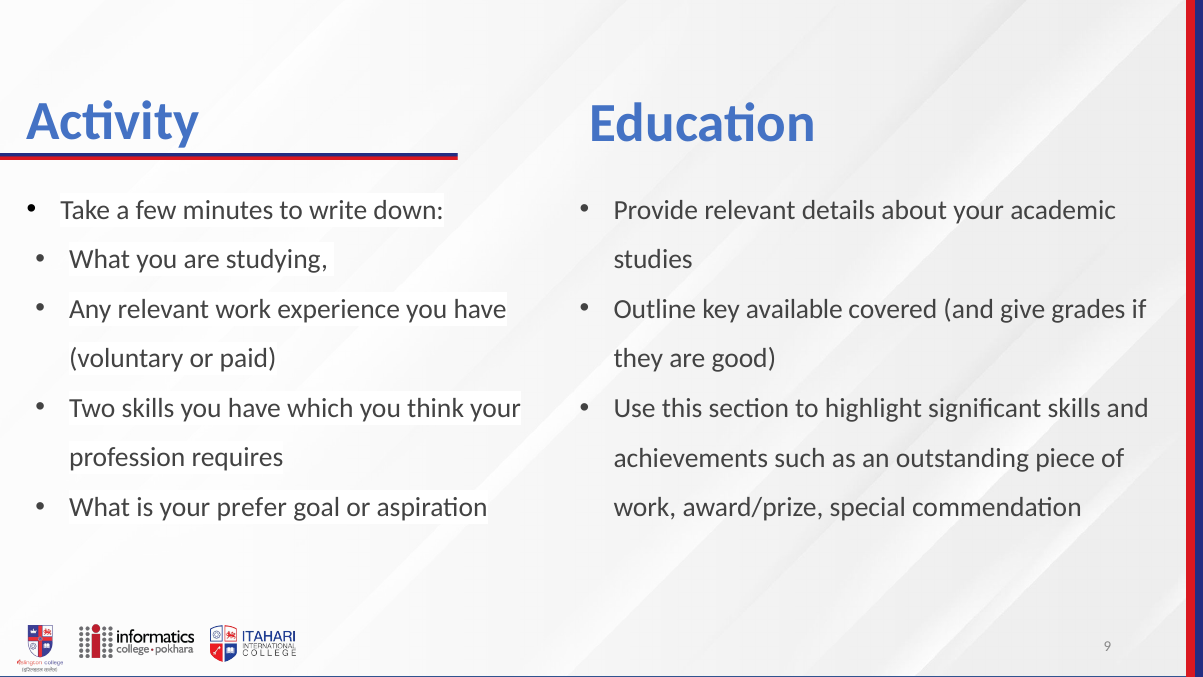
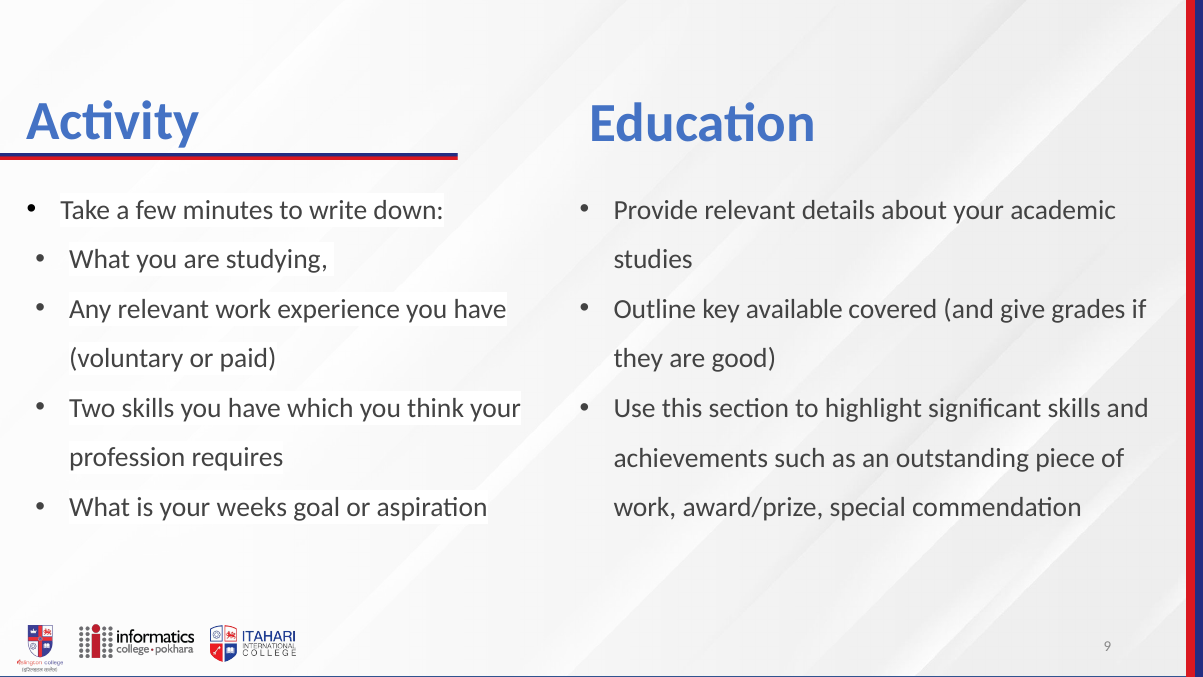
prefer: prefer -> weeks
